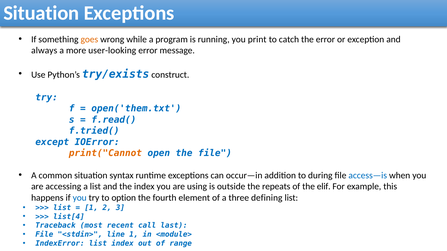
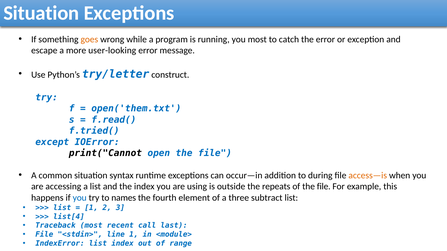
you print: print -> most
always: always -> escape
try/exists: try/exists -> try/letter
print("Cannot colour: orange -> black
access—is colour: blue -> orange
of the elif: elif -> file
option: option -> names
defining: defining -> subtract
